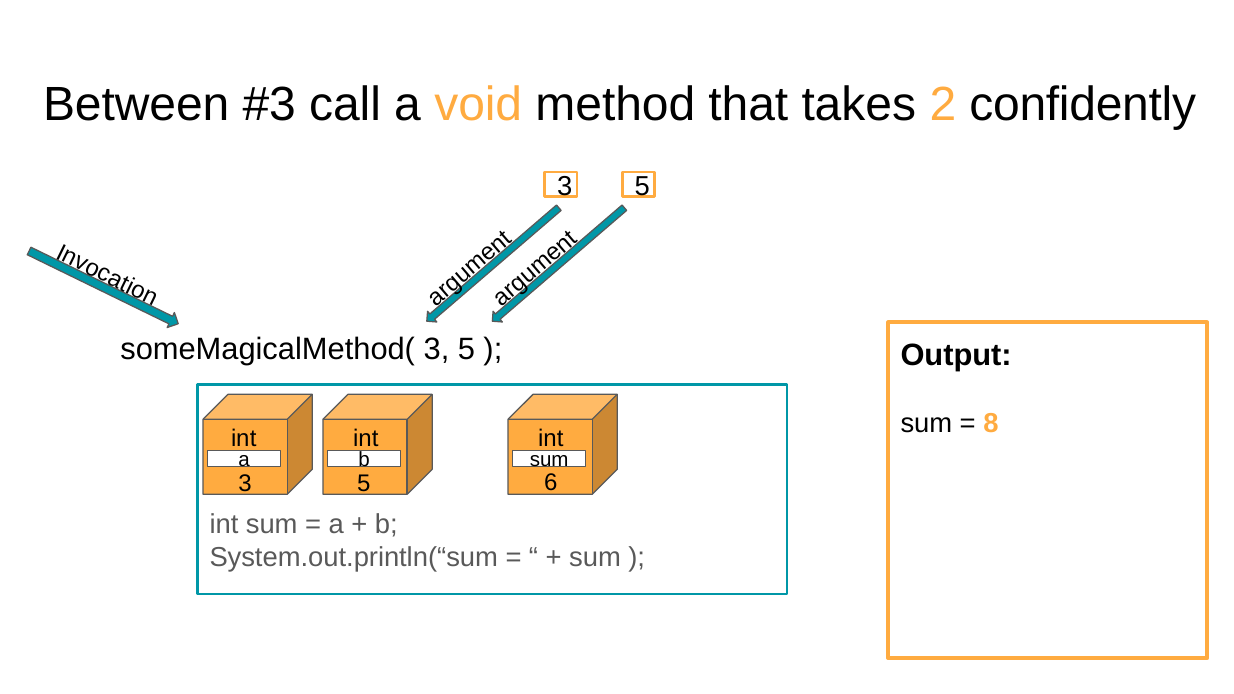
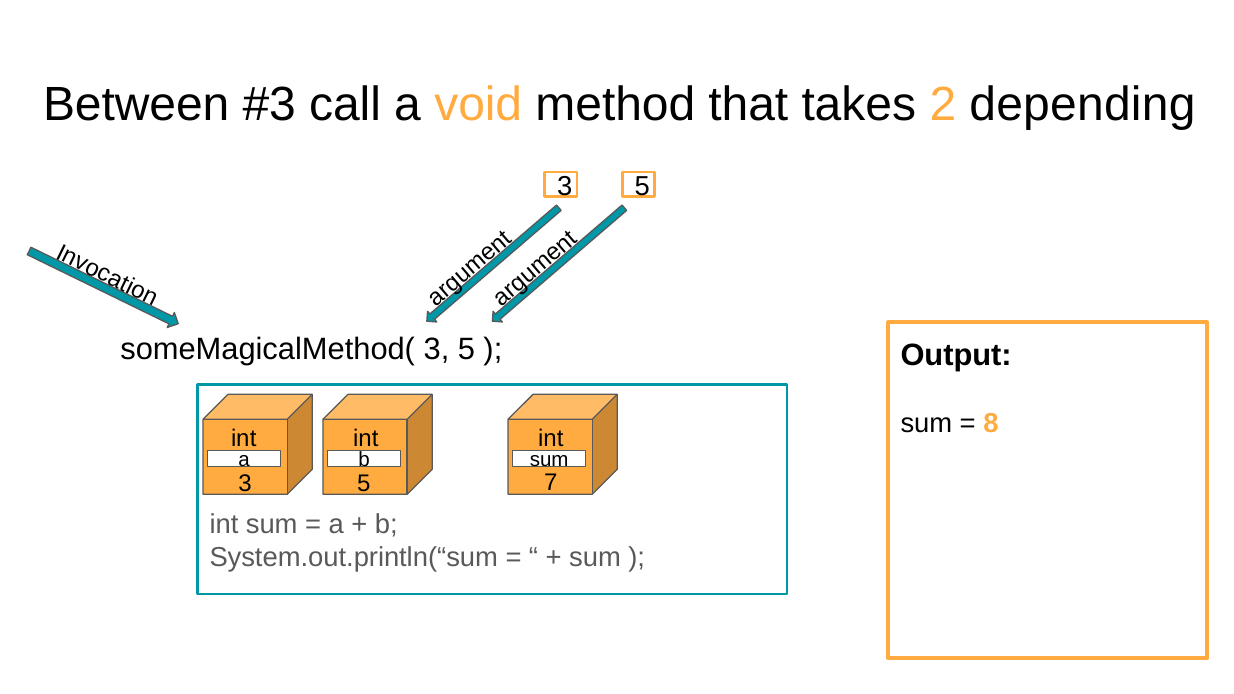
confidently: confidently -> depending
6: 6 -> 7
